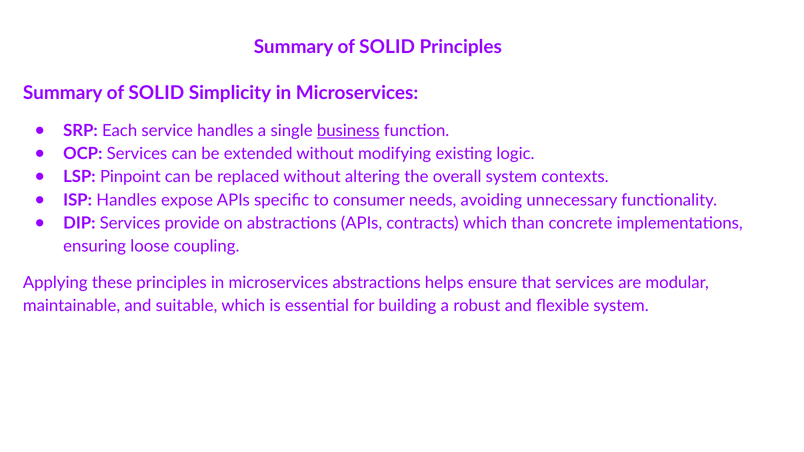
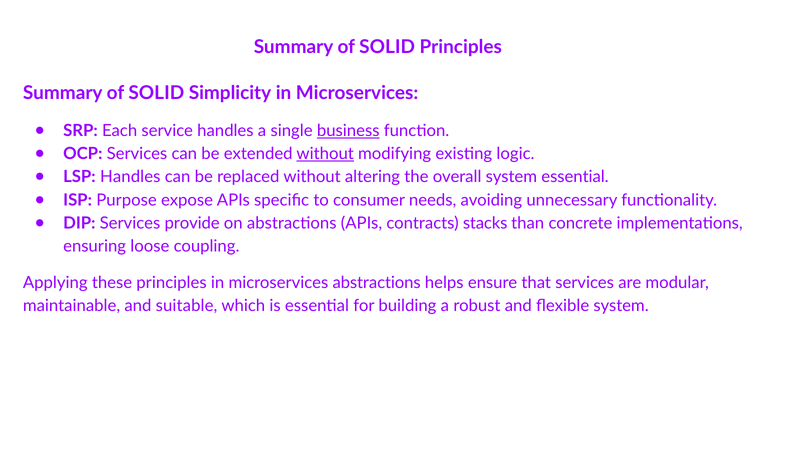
without at (325, 154) underline: none -> present
LSP Pinpoint: Pinpoint -> Handles
system contexts: contexts -> essential
ISP Handles: Handles -> Purpose
contracts which: which -> stacks
